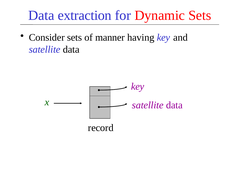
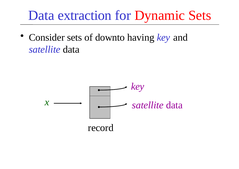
manner: manner -> downto
